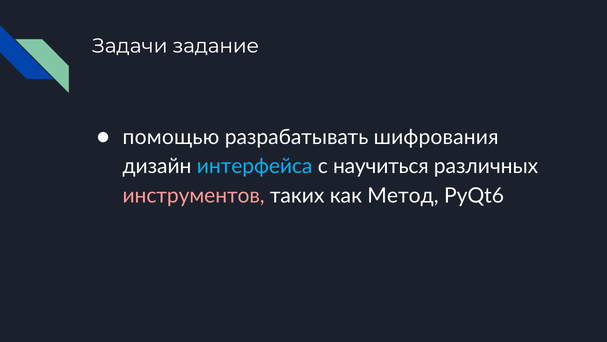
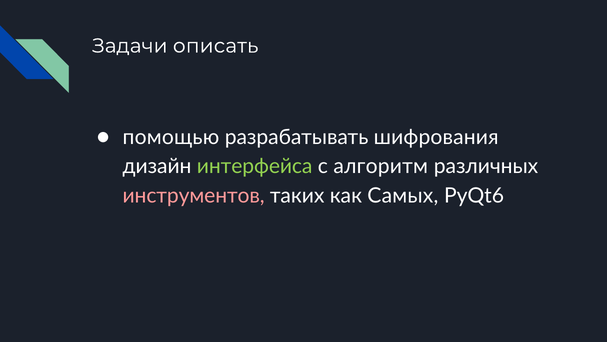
задание: задание -> описать
интерфейса colour: light blue -> light green
научиться: научиться -> алгоритм
Метод: Метод -> Самых
